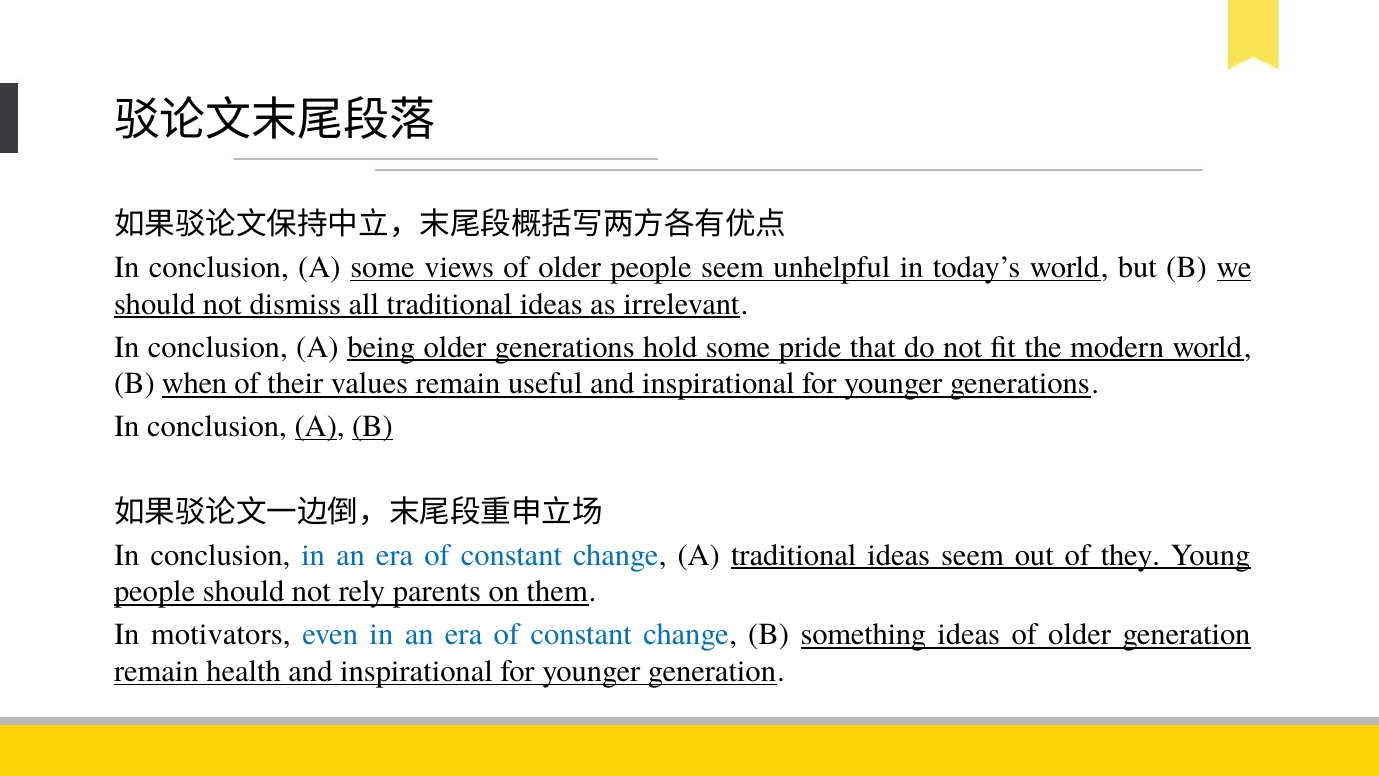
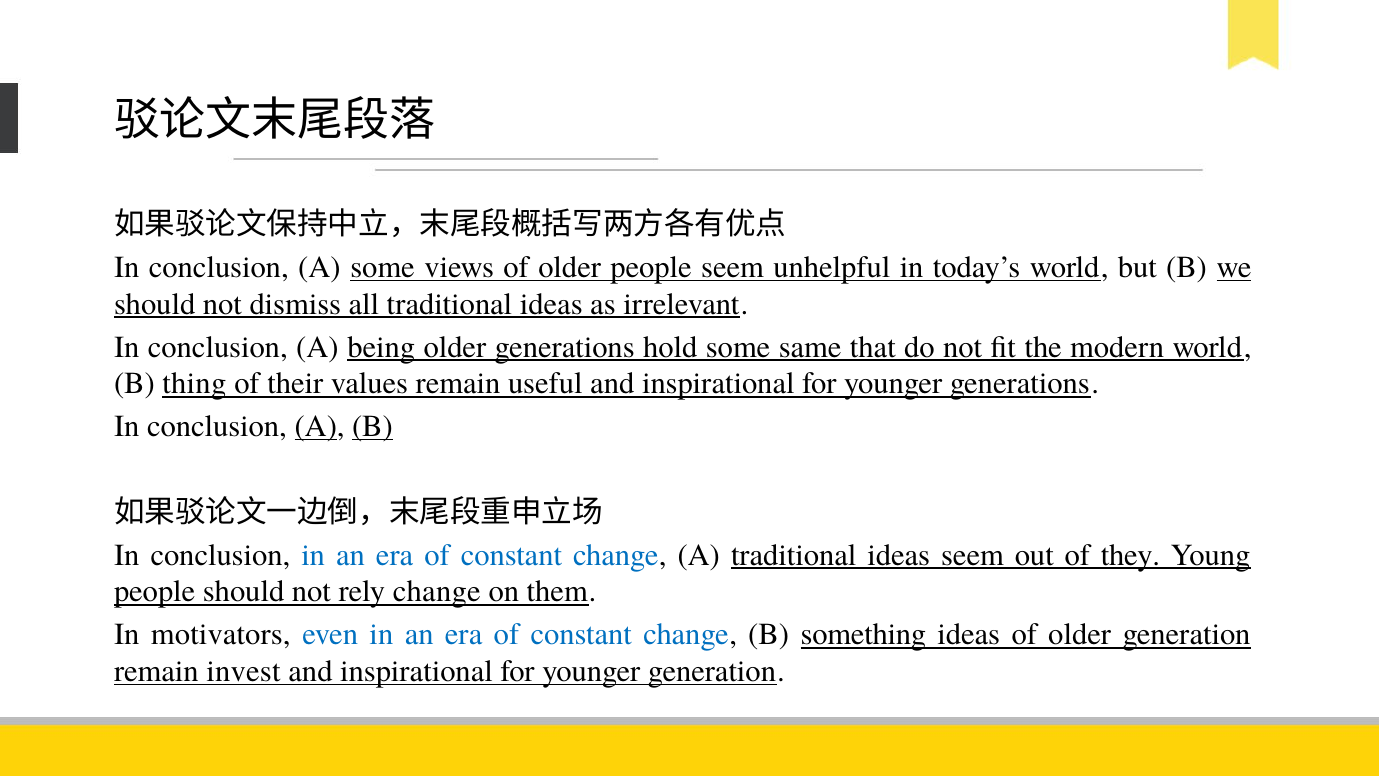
pride: pride -> same
when: when -> thing
rely parents: parents -> change
health: health -> invest
